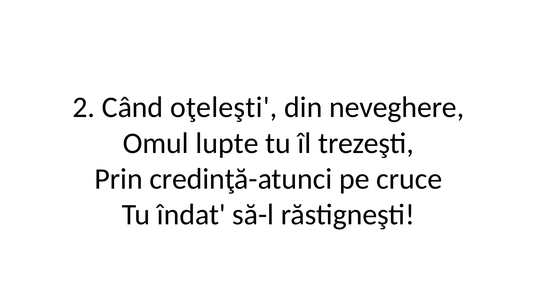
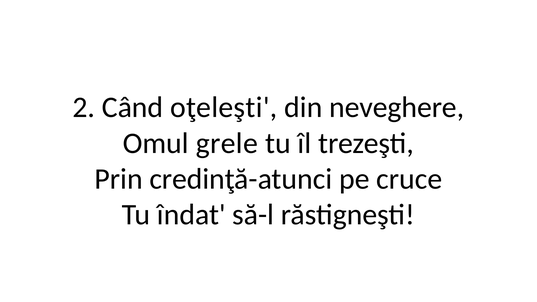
lupte: lupte -> grele
